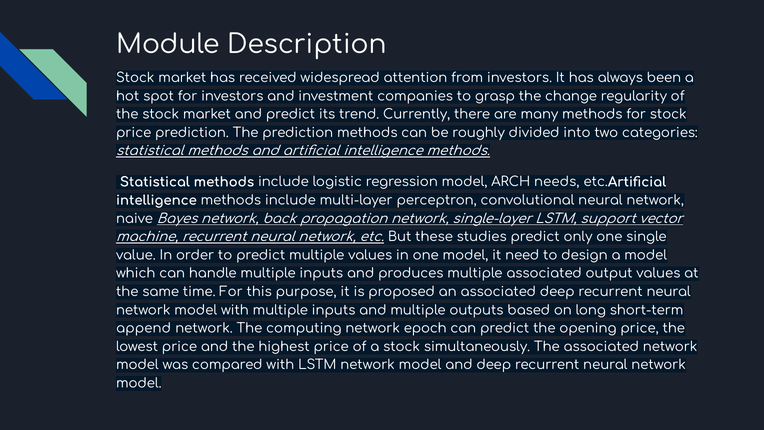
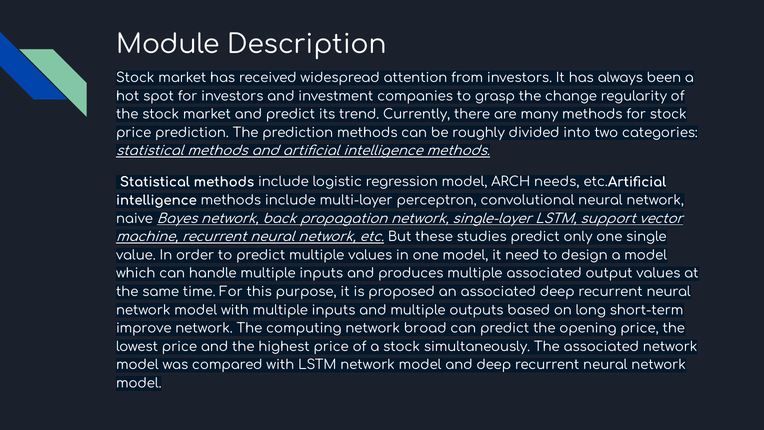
append: append -> improve
epoch: epoch -> broad
